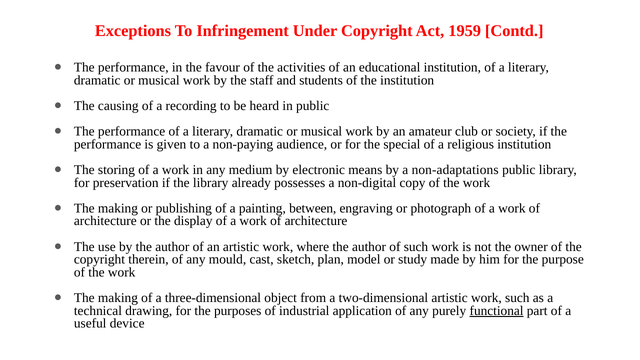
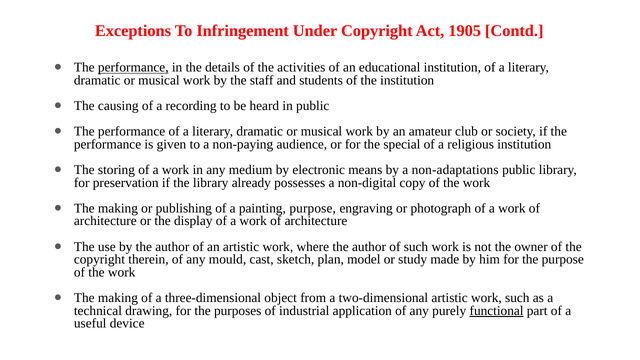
1959: 1959 -> 1905
performance at (133, 67) underline: none -> present
favour: favour -> details
painting between: between -> purpose
